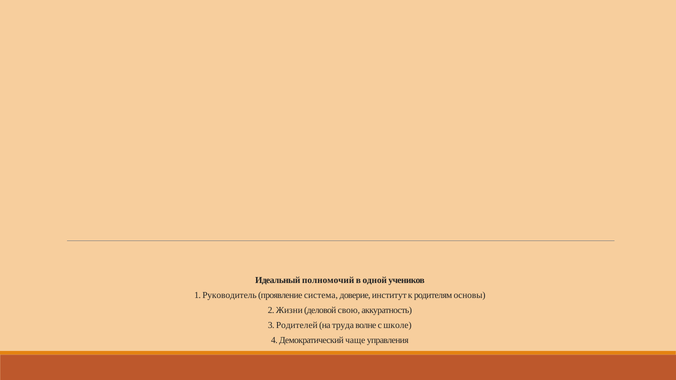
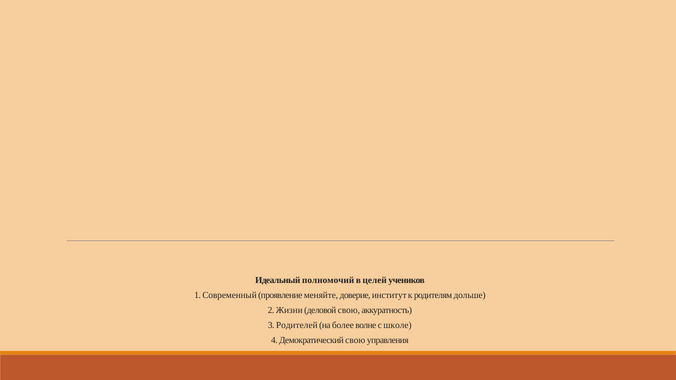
одной: одной -> целей
Руководитель: Руководитель -> Современный
система: система -> меняйте
основы: основы -> дольше
труда: труда -> более
Демократический чаще: чаще -> свою
